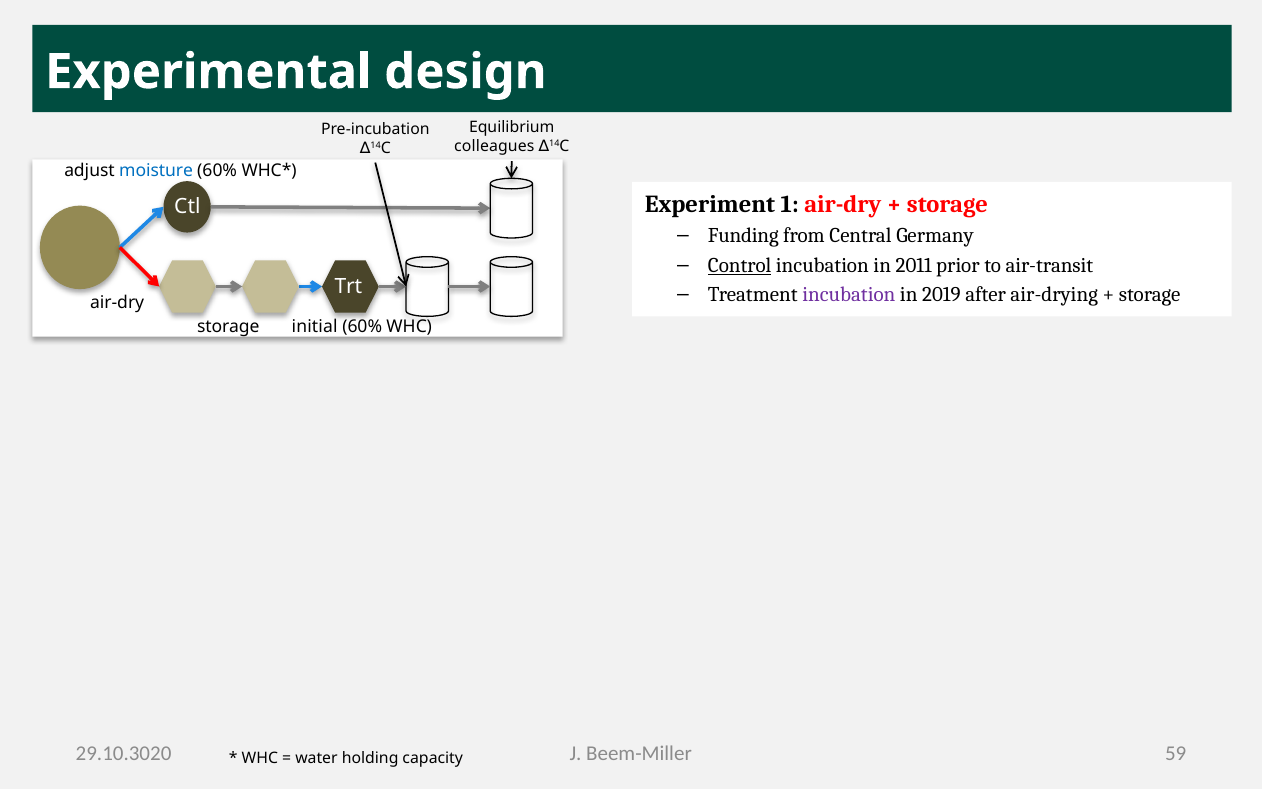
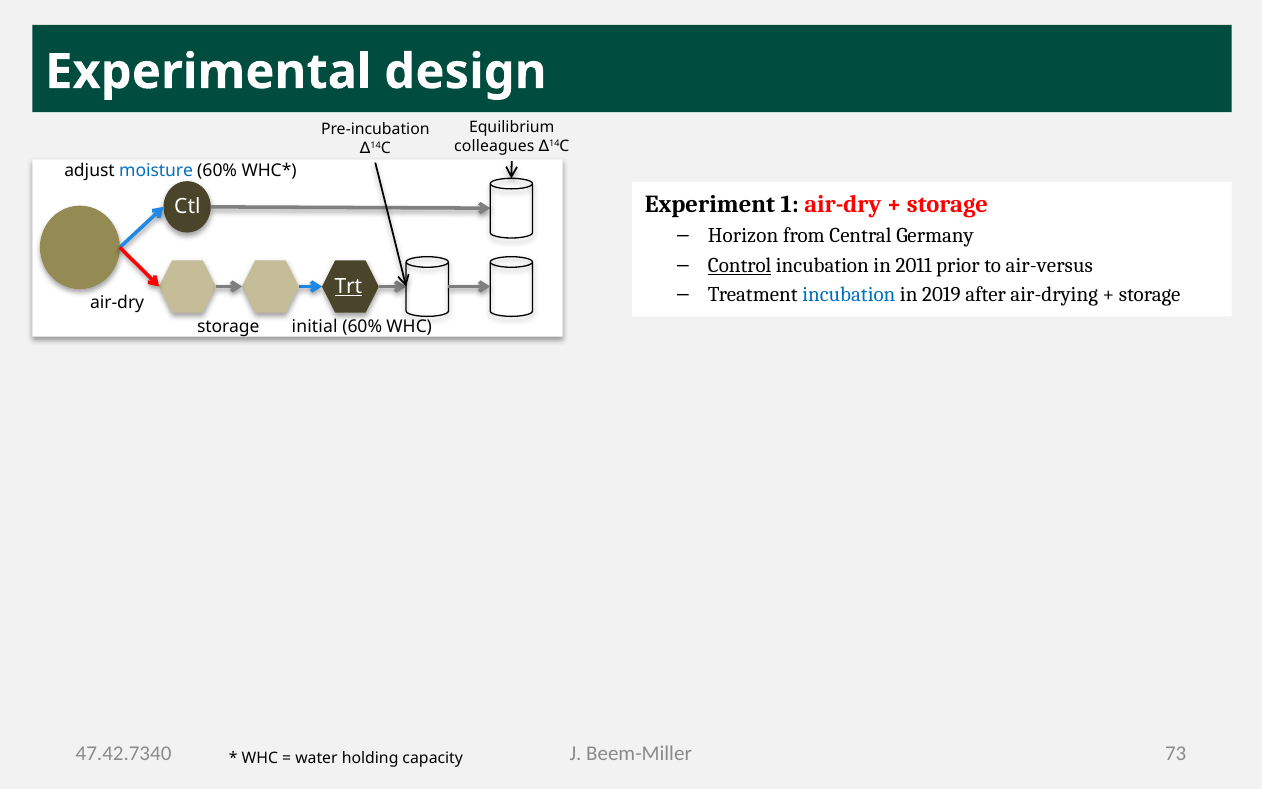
Funding: Funding -> Horizon
air-transit: air-transit -> air-versus
Trt underline: none -> present
incubation at (849, 295) colour: purple -> blue
59: 59 -> 73
29.10.3020: 29.10.3020 -> 47.42.7340
